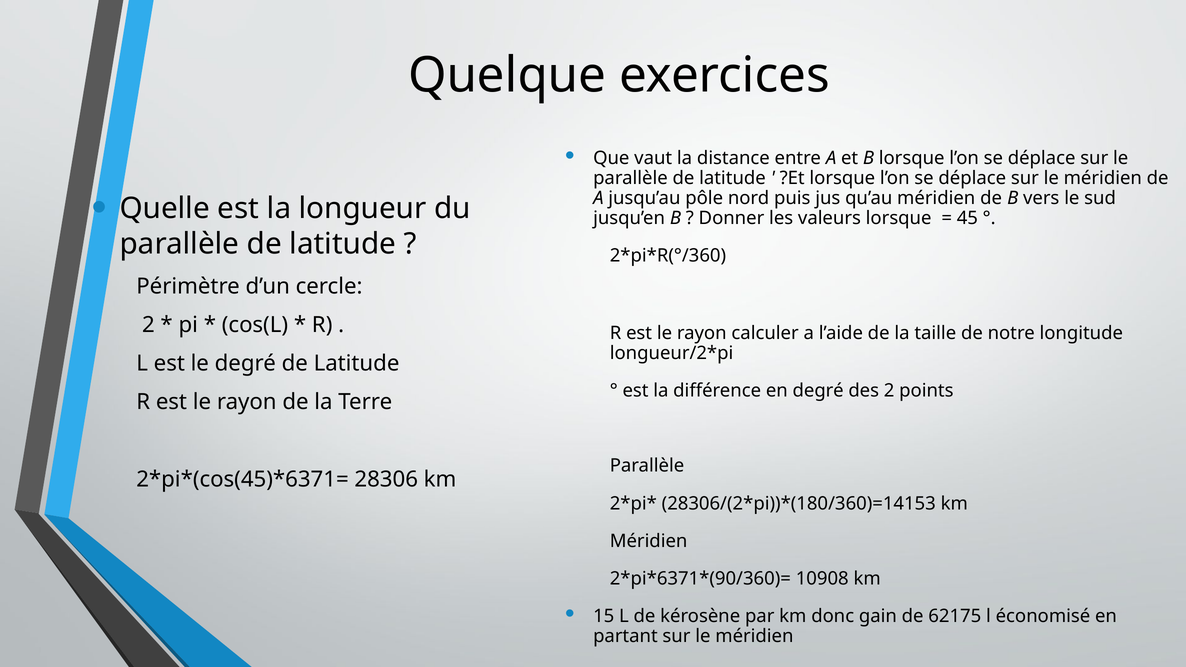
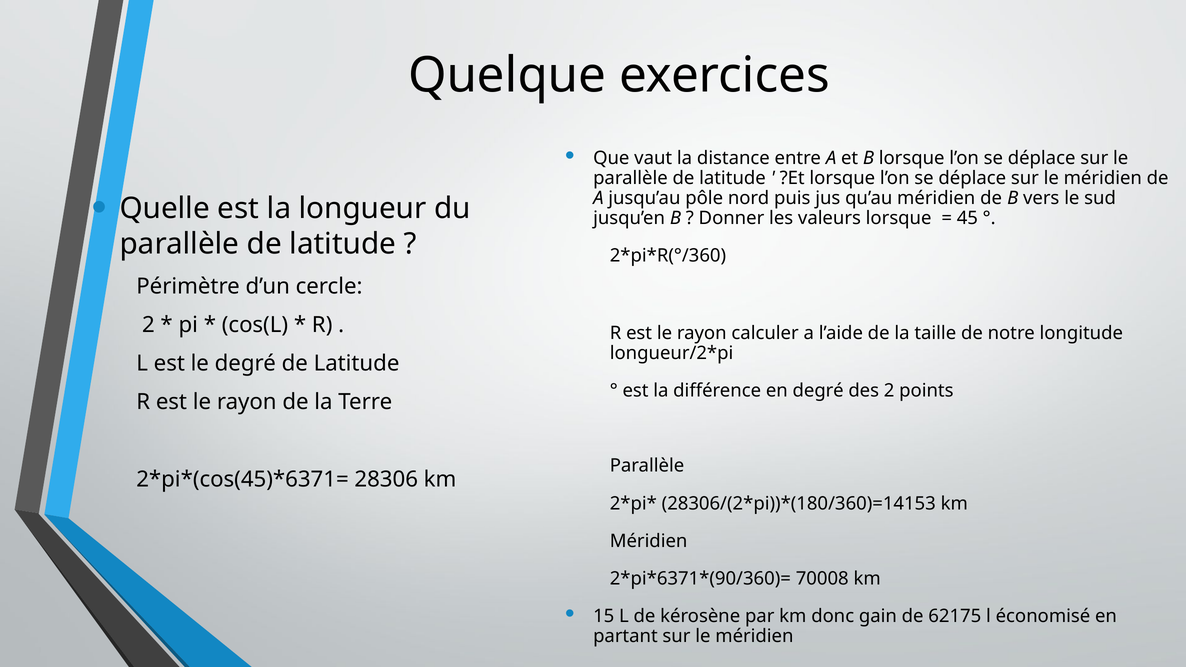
10908: 10908 -> 70008
